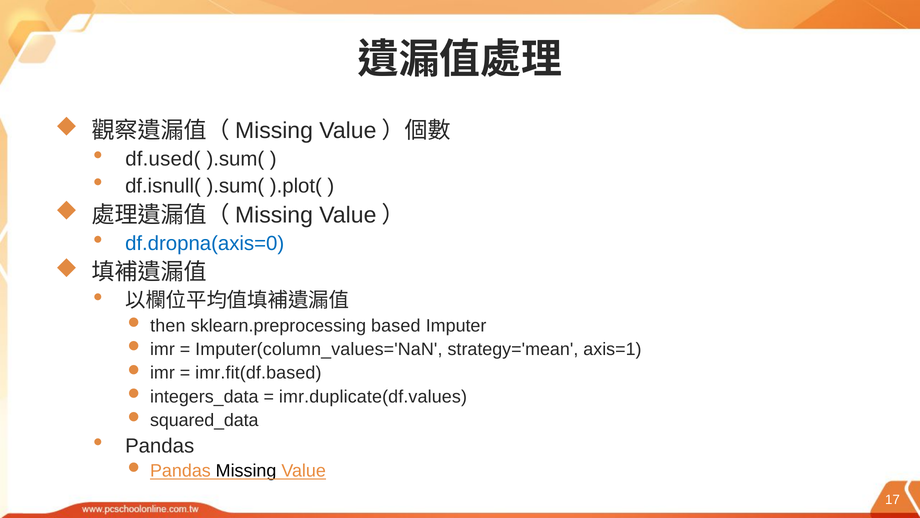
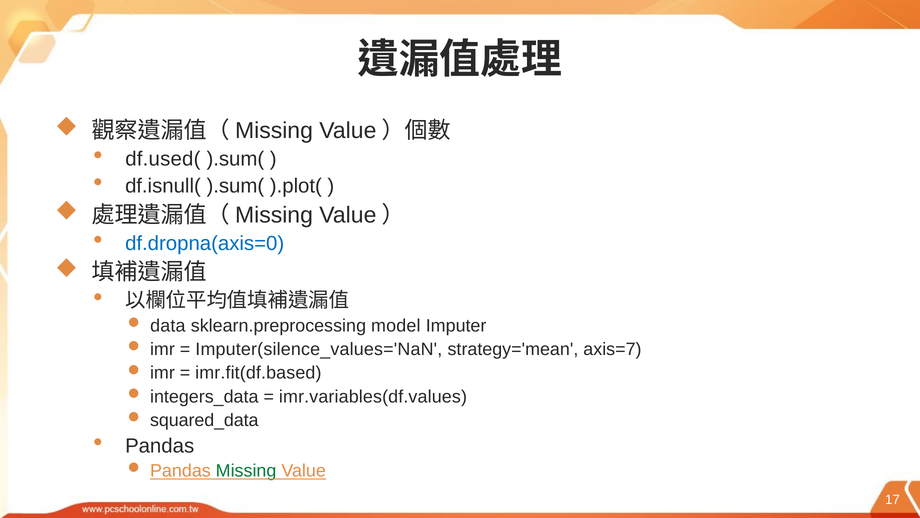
then: then -> data
based: based -> model
Imputer(column_values='NaN: Imputer(column_values='NaN -> Imputer(silence_values='NaN
axis=1: axis=1 -> axis=7
imr.duplicate(df.values: imr.duplicate(df.values -> imr.variables(df.values
Missing colour: black -> green
